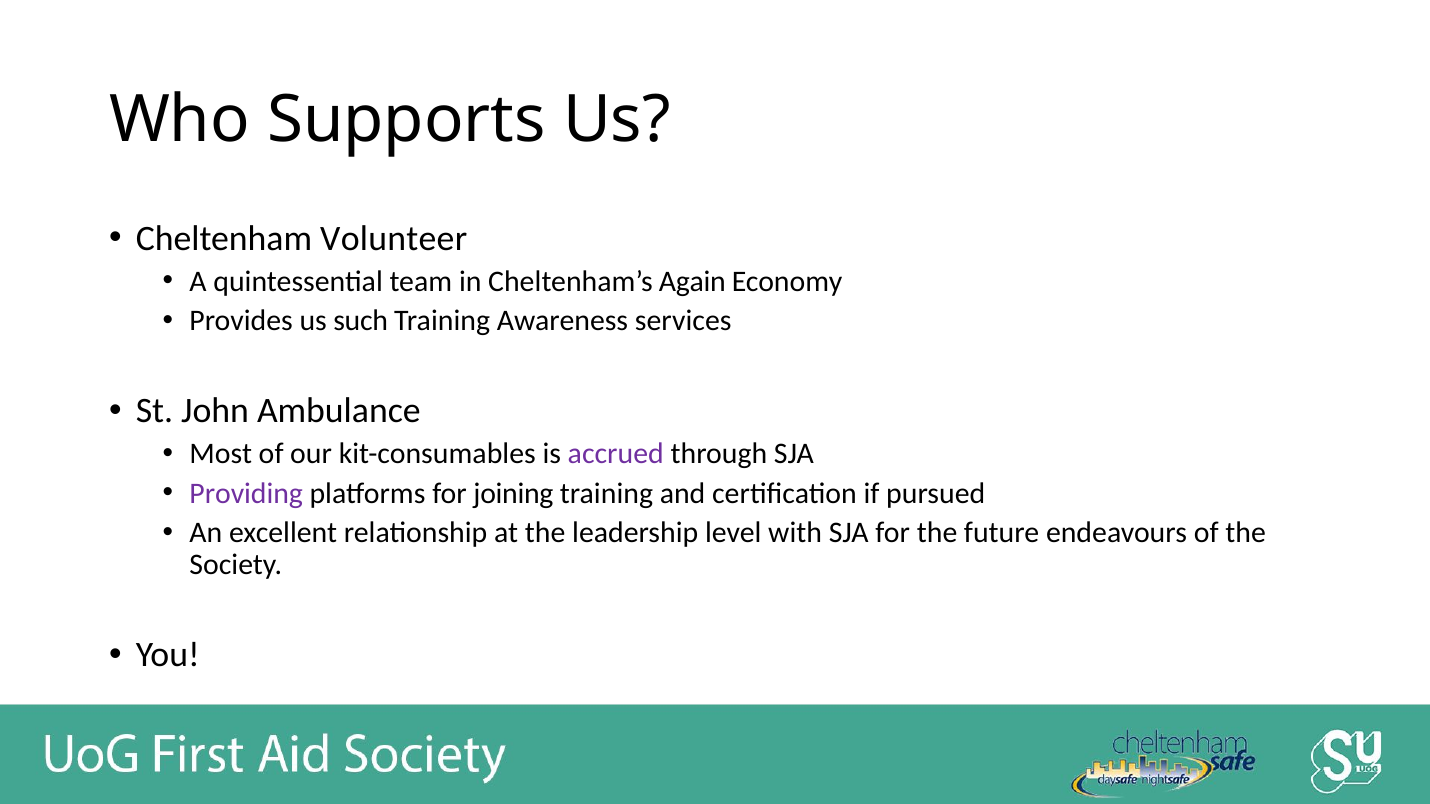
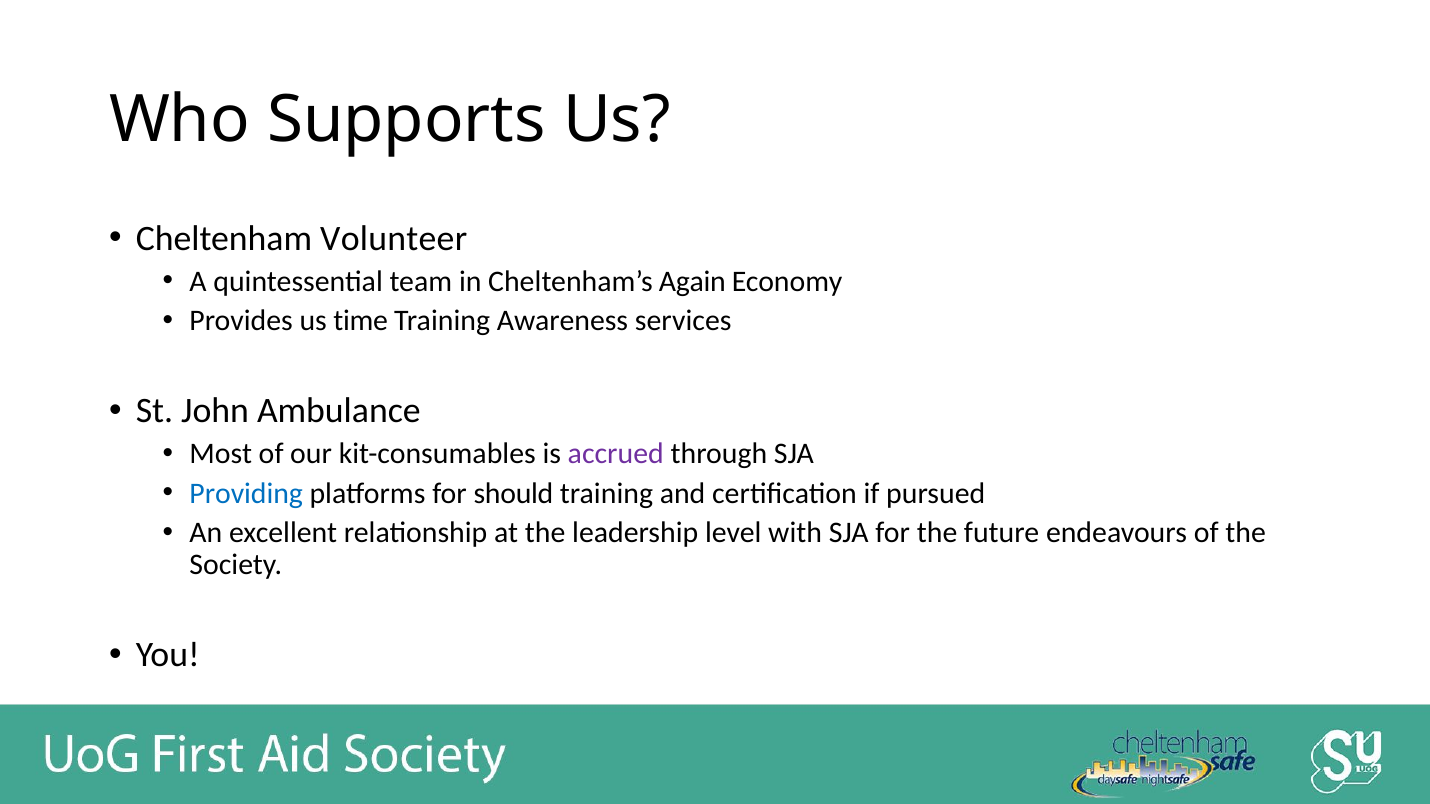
such: such -> time
Providing colour: purple -> blue
joining: joining -> should
